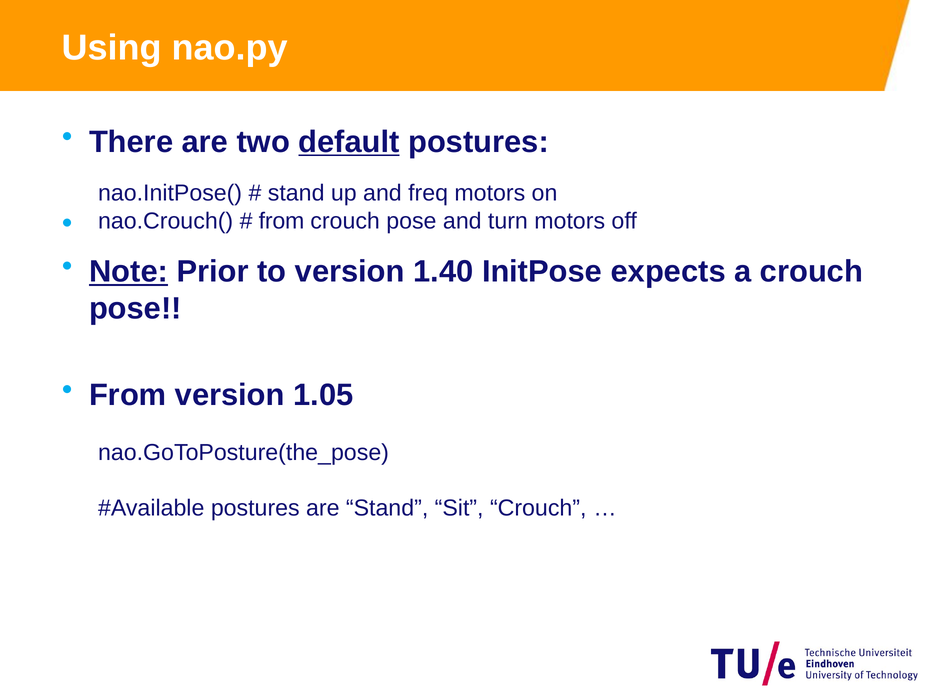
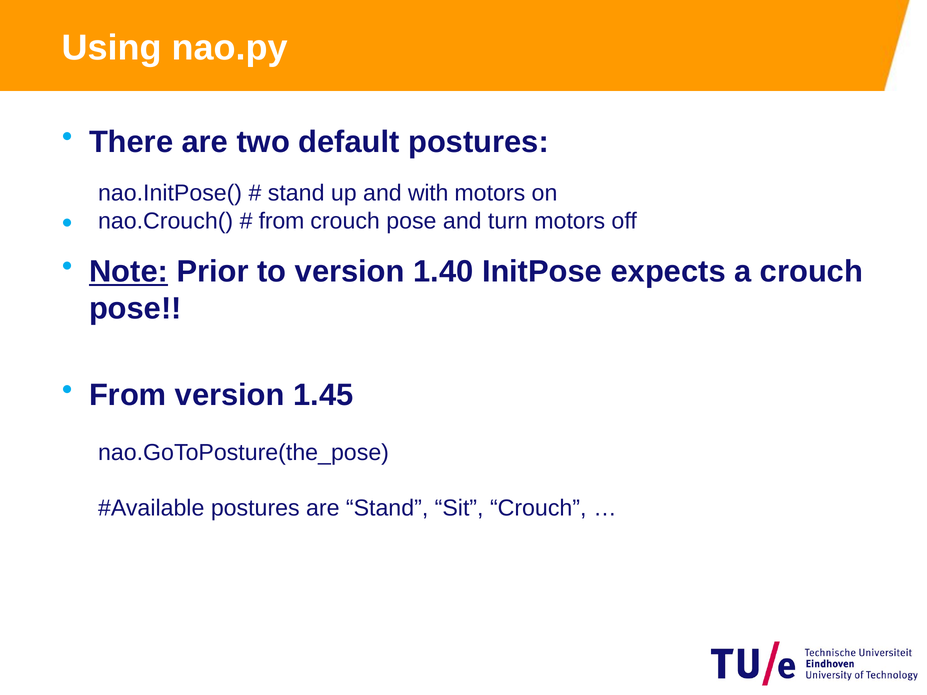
default underline: present -> none
freq: freq -> with
1.05: 1.05 -> 1.45
